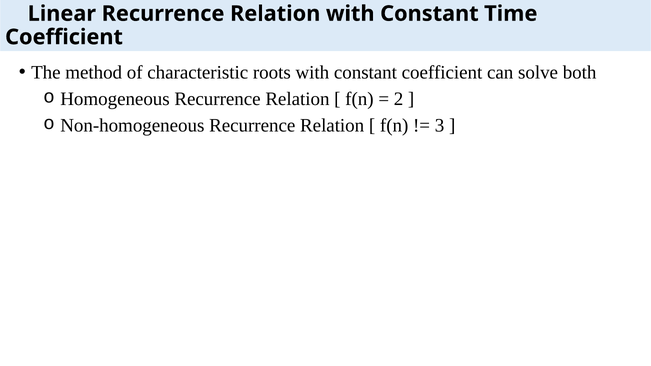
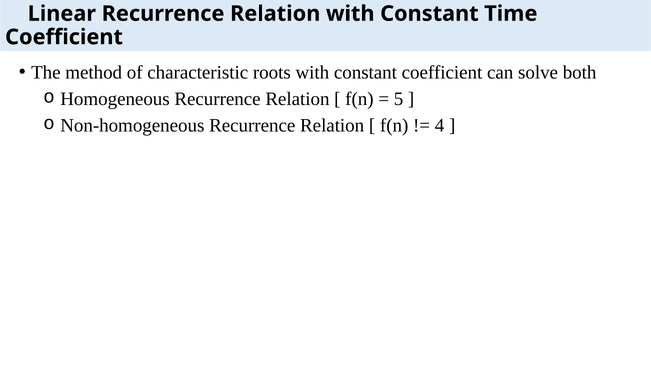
2: 2 -> 5
3: 3 -> 4
